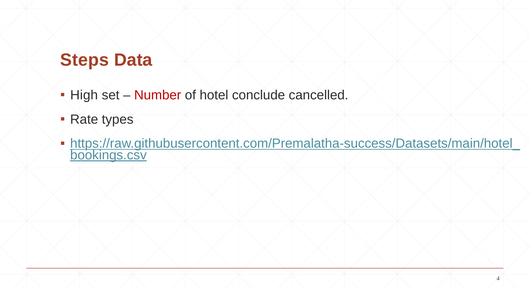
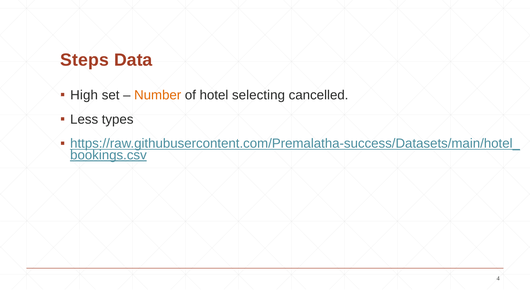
Number colour: red -> orange
conclude: conclude -> selecting
Rate: Rate -> Less
